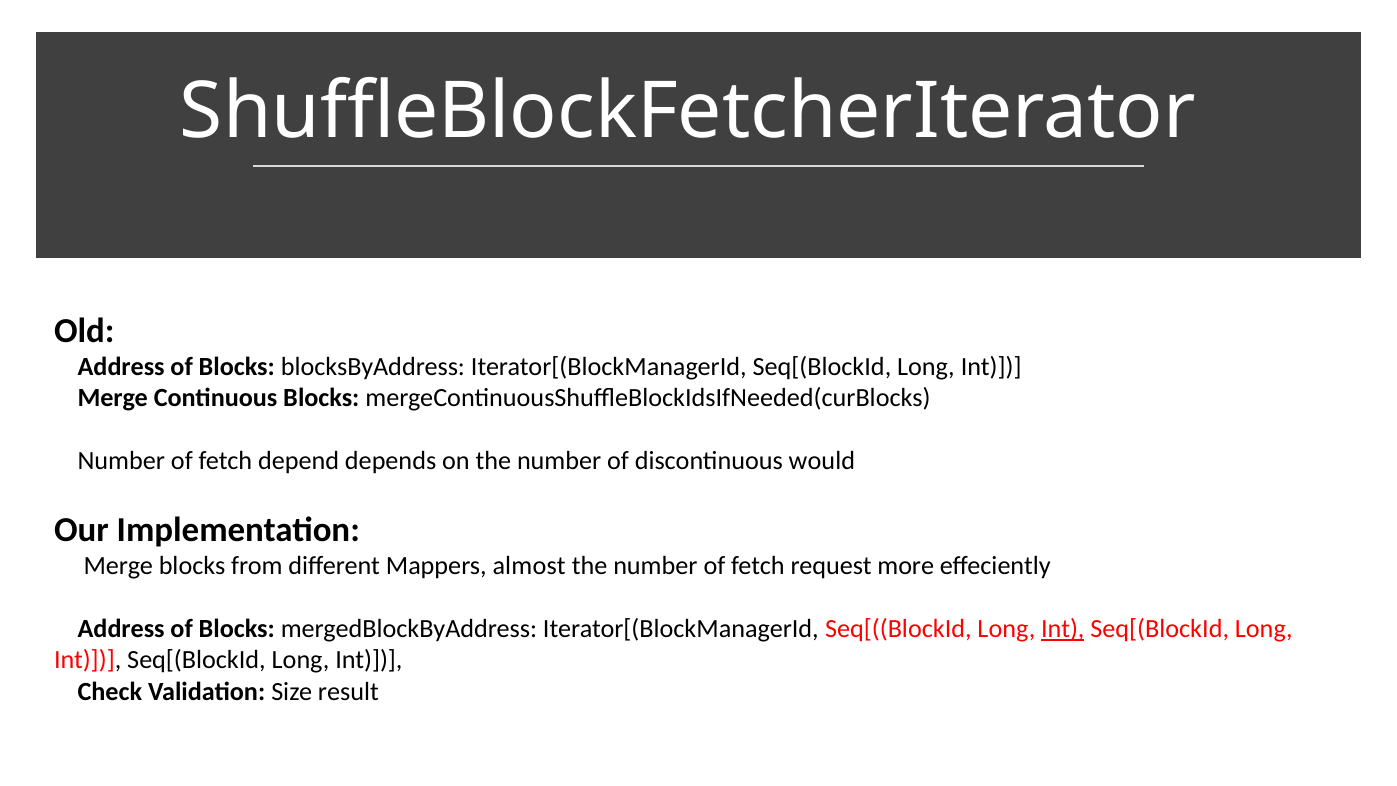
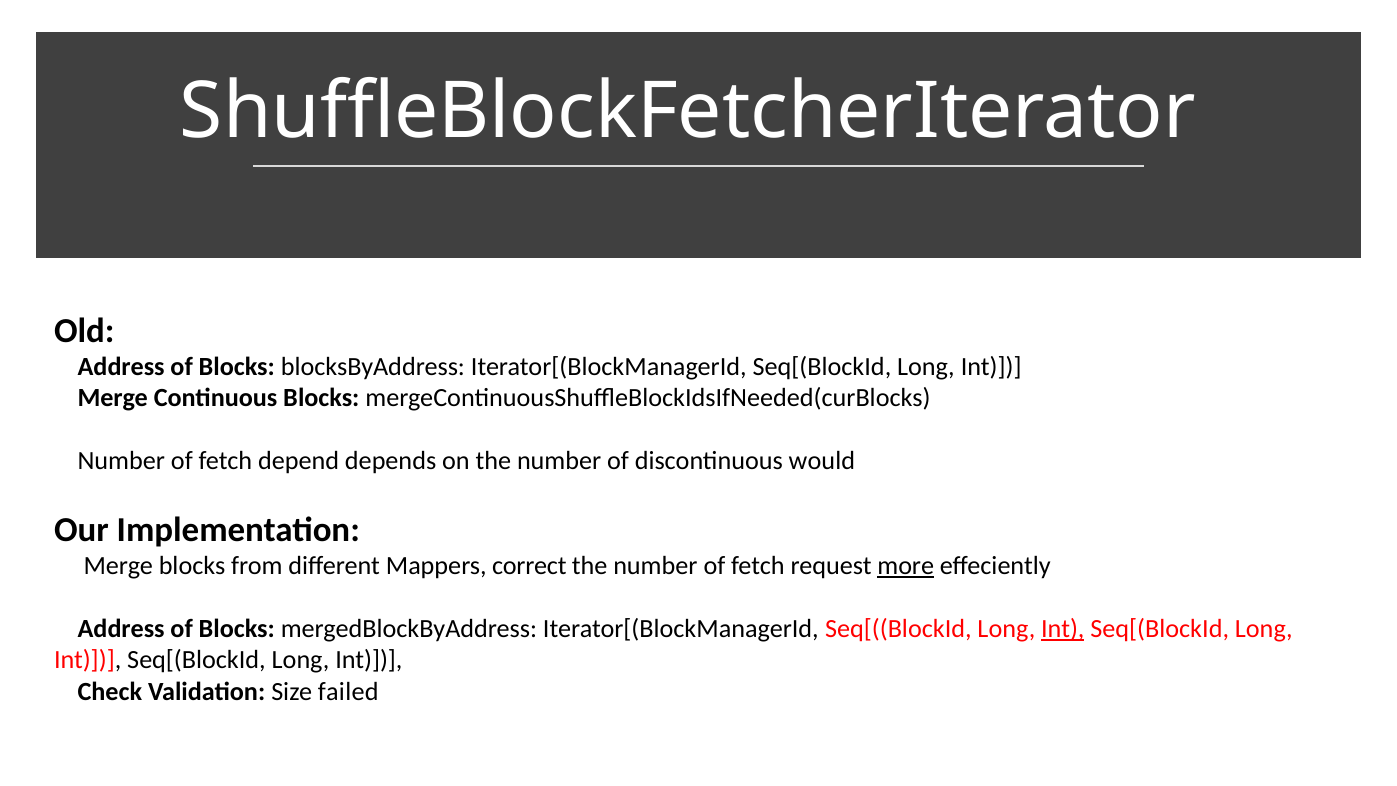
almost: almost -> correct
more underline: none -> present
result: result -> failed
